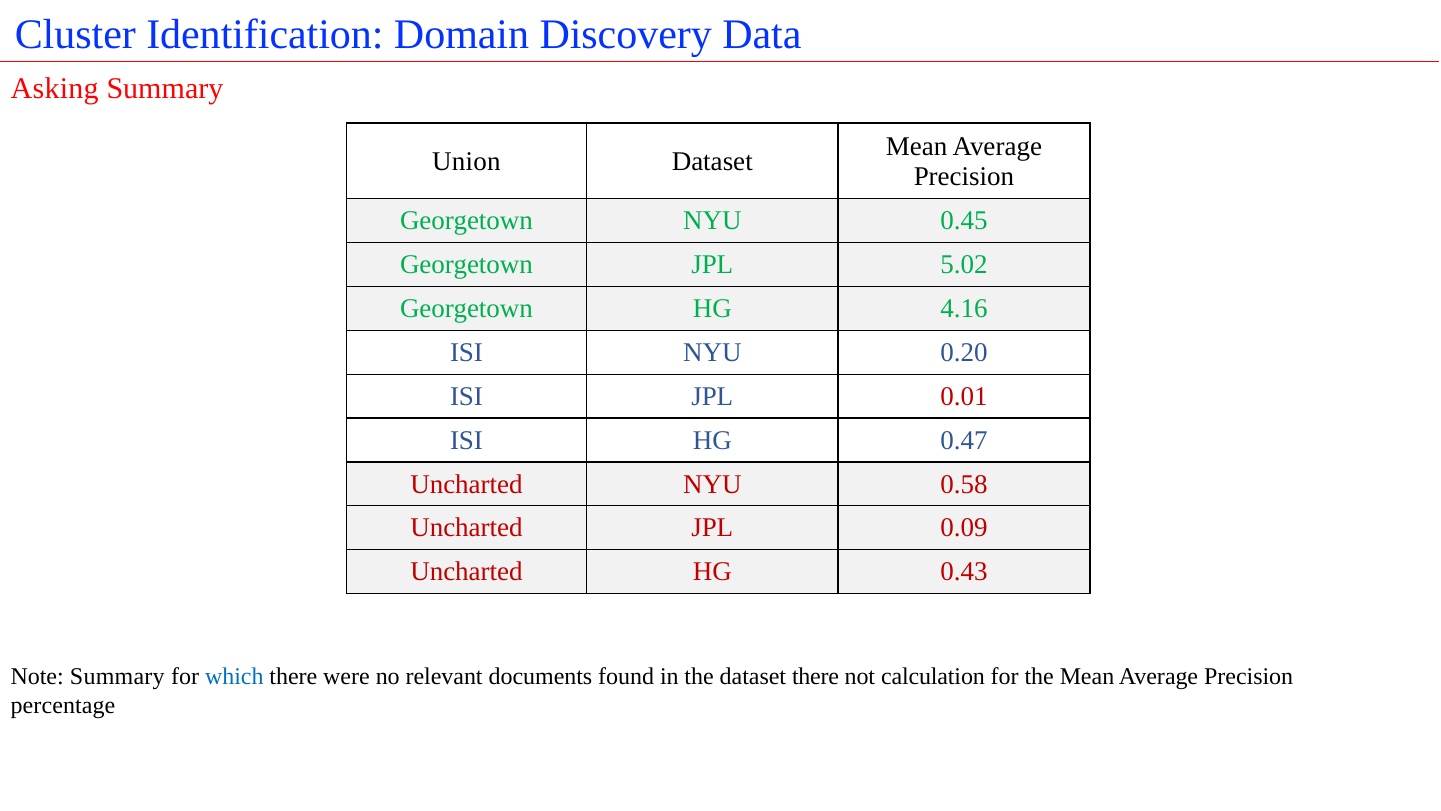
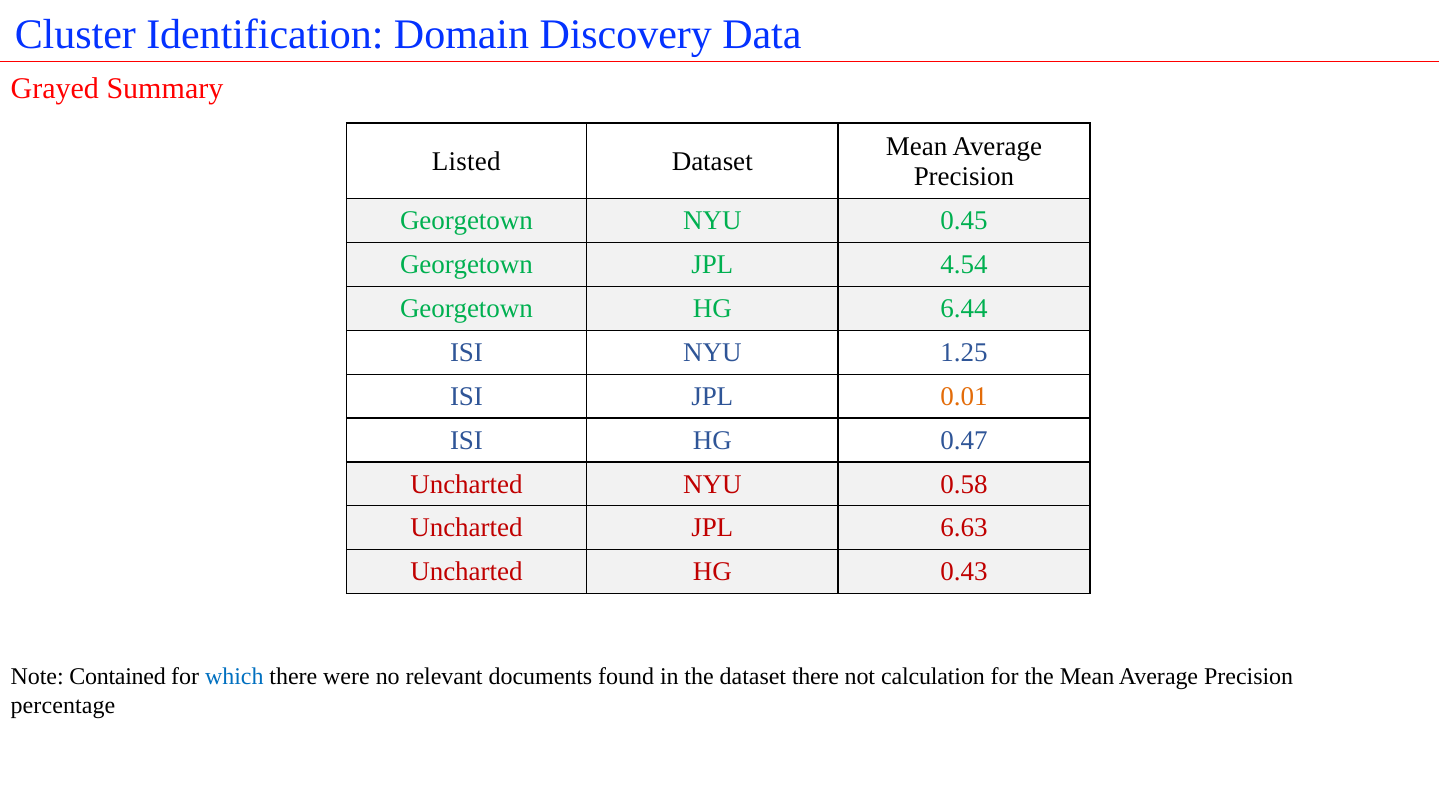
Asking: Asking -> Grayed
Union: Union -> Listed
5.02: 5.02 -> 4.54
4.16: 4.16 -> 6.44
0.20: 0.20 -> 1.25
0.01 colour: red -> orange
0.09: 0.09 -> 6.63
Note Summary: Summary -> Contained
